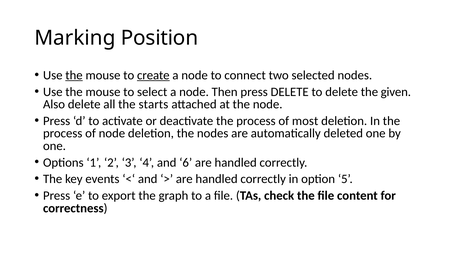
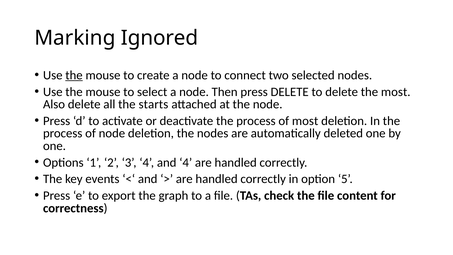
Position: Position -> Ignored
create underline: present -> none
the given: given -> most
and 6: 6 -> 4
